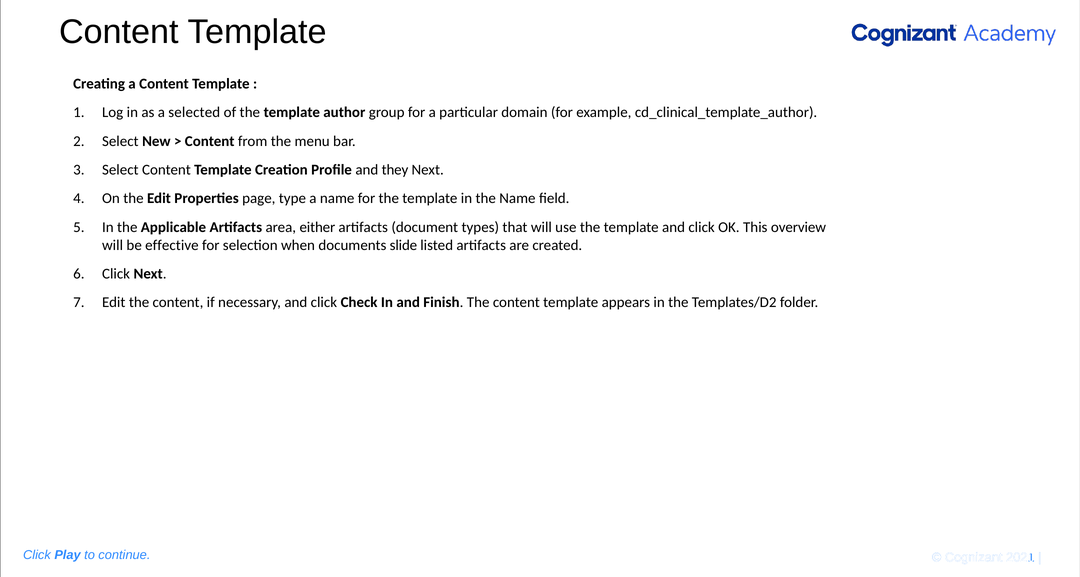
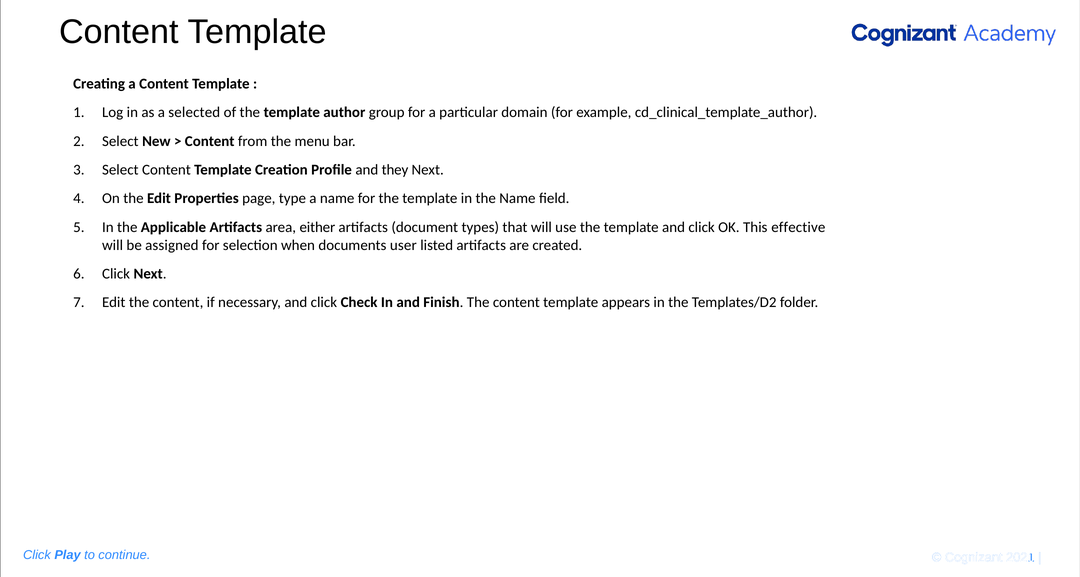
overview: overview -> effective
effective: effective -> assigned
slide: slide -> user
